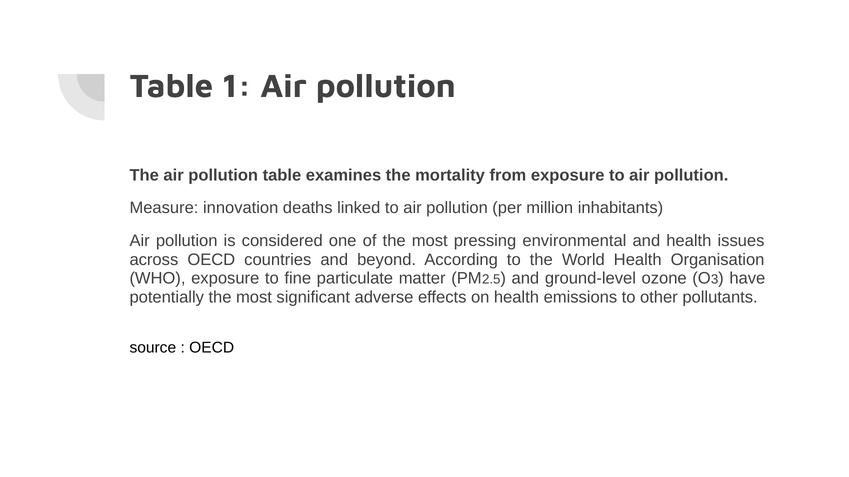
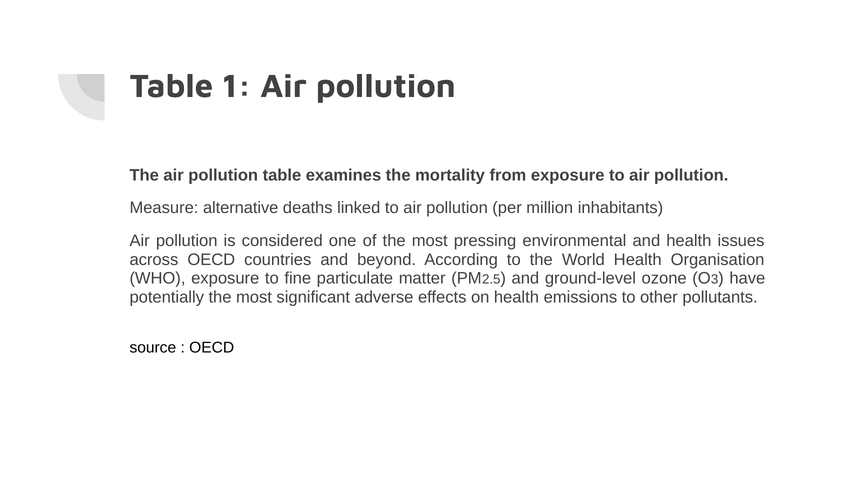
innovation: innovation -> alternative
